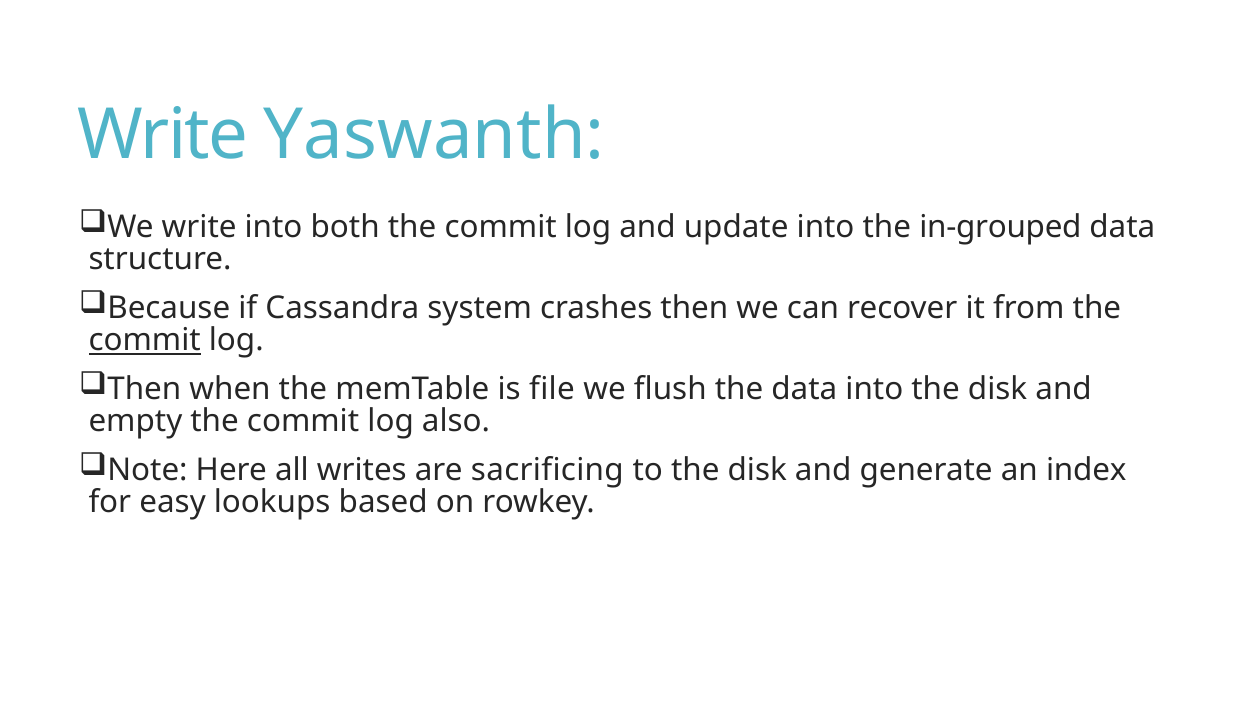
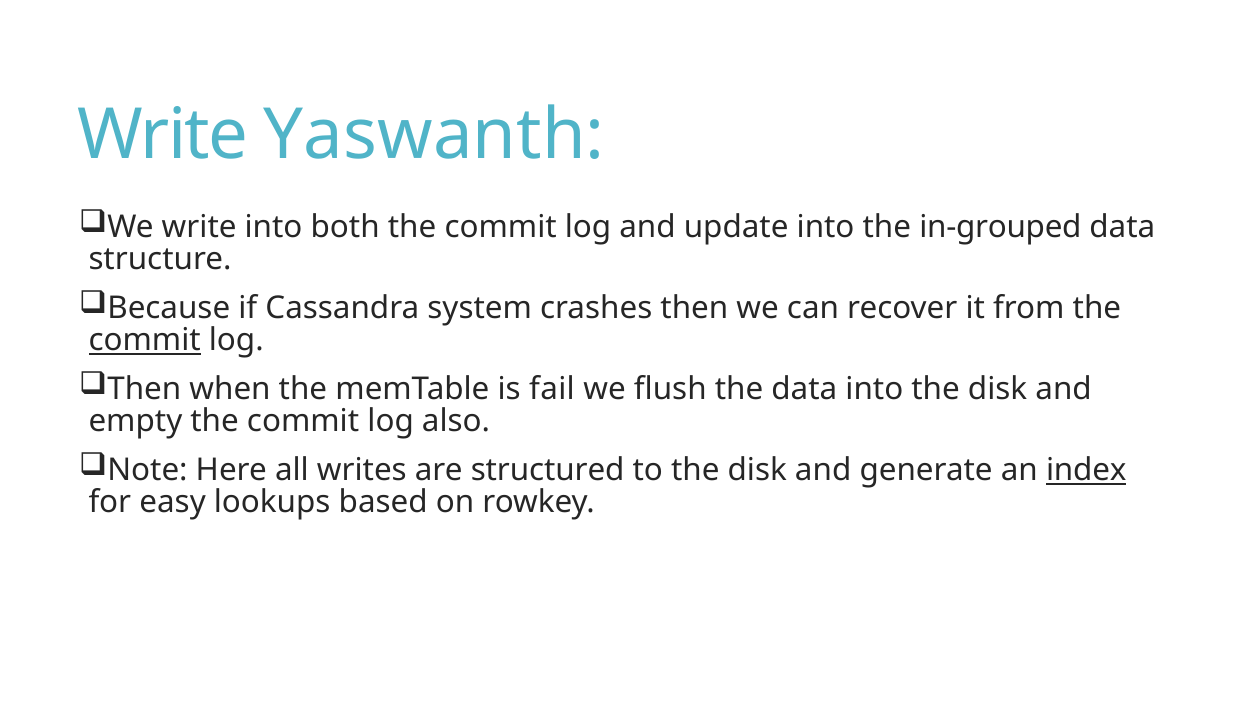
file: file -> fail
sacrificing: sacrificing -> structured
index underline: none -> present
